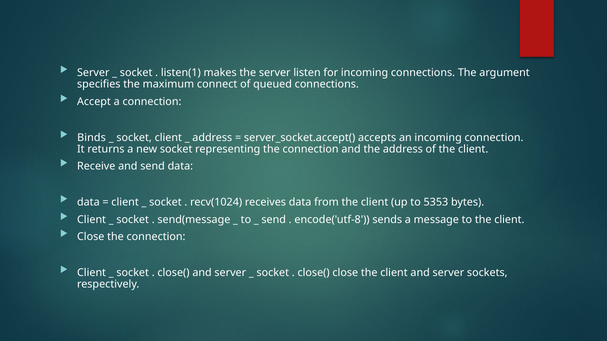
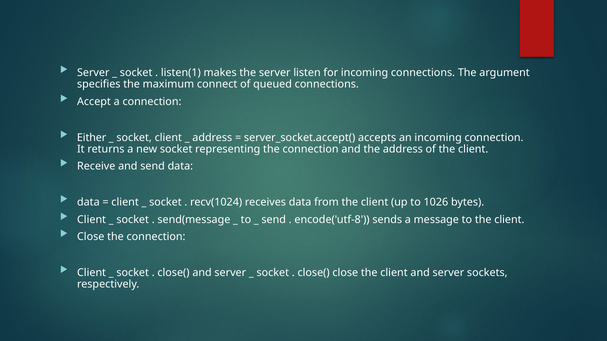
Binds: Binds -> Either
5353: 5353 -> 1026
